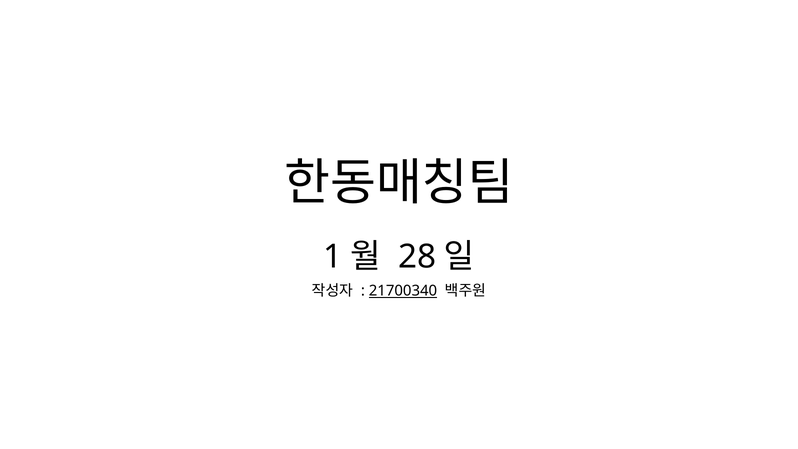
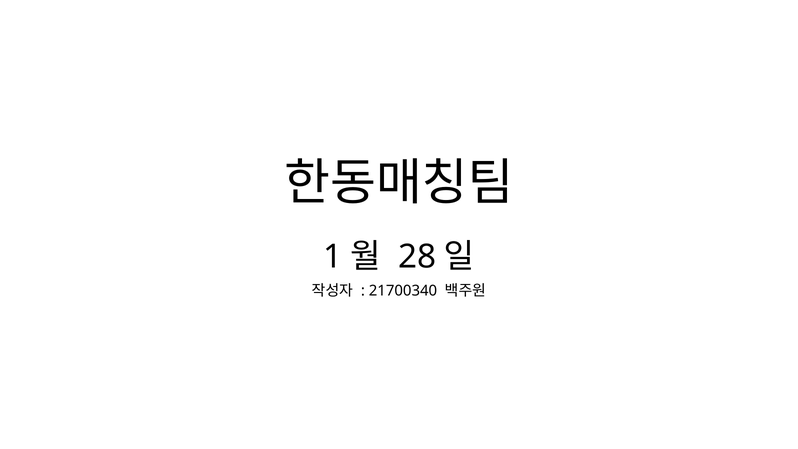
21700340 underline: present -> none
